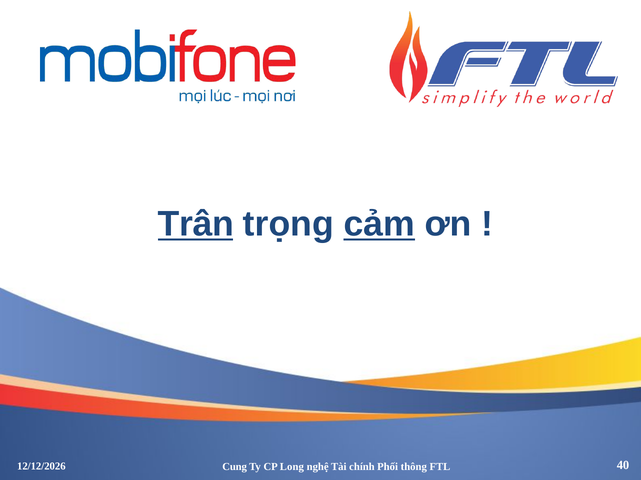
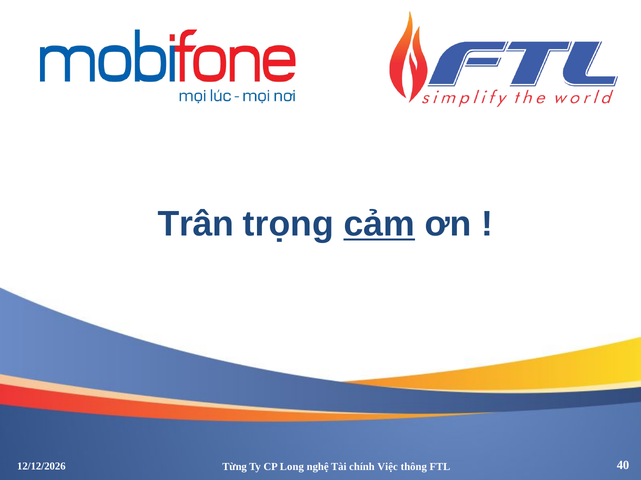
Trân underline: present -> none
Cung: Cung -> Từng
Phối: Phối -> Việc
